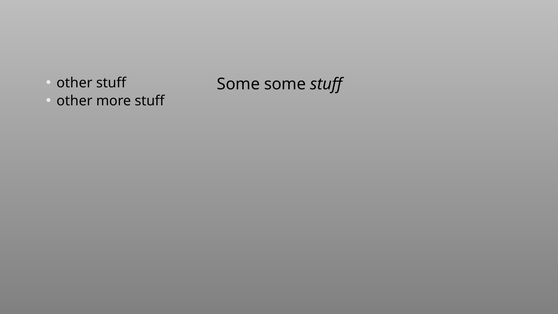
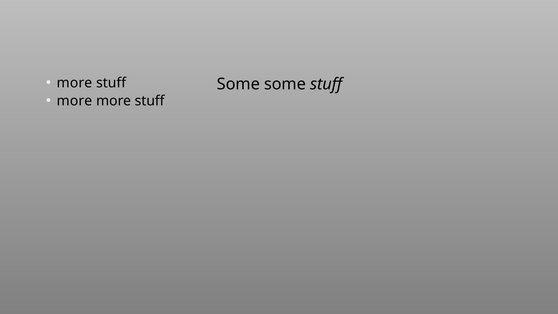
other at (74, 83): other -> more
other at (74, 101): other -> more
